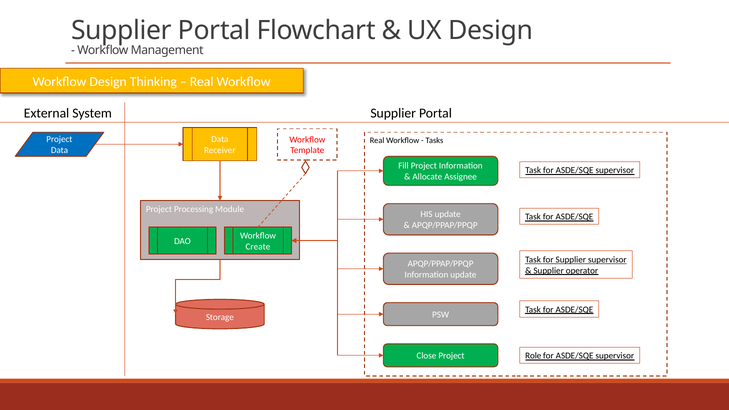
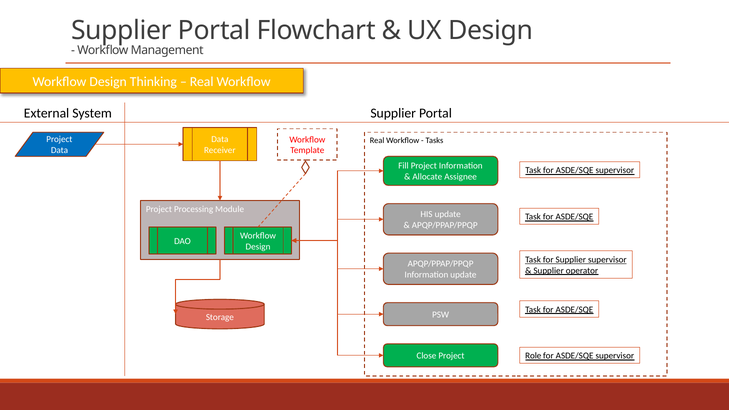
Create at (258, 247): Create -> Design
